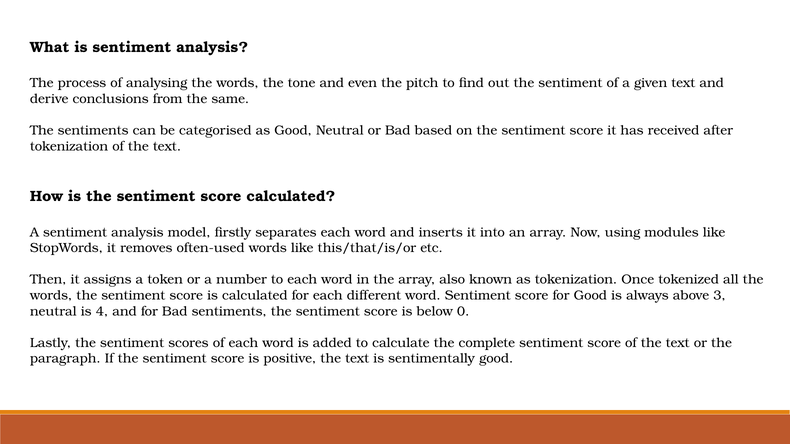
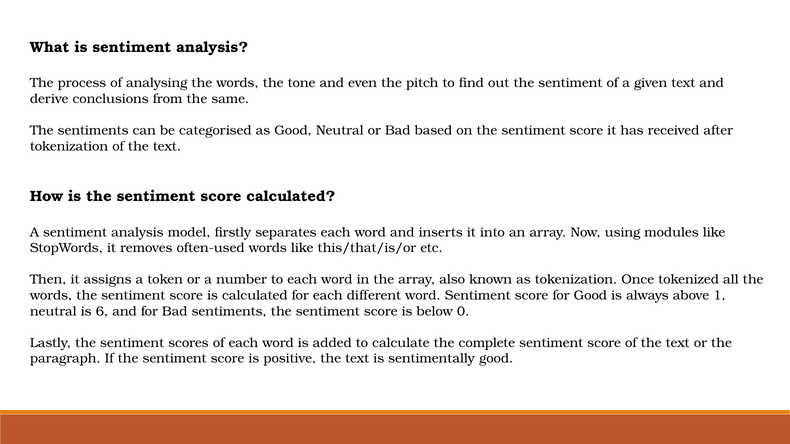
3: 3 -> 1
4: 4 -> 6
